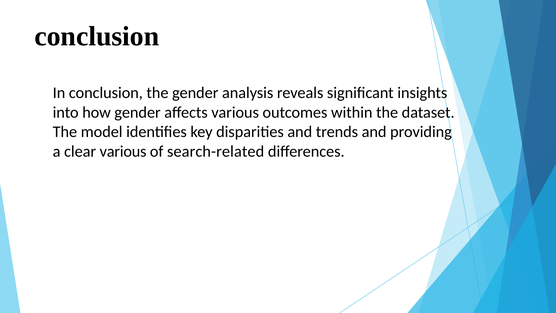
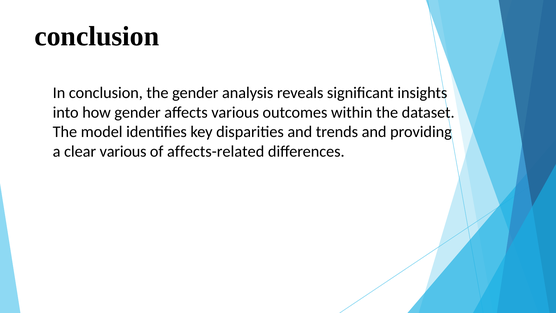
search-related: search-related -> affects-related
